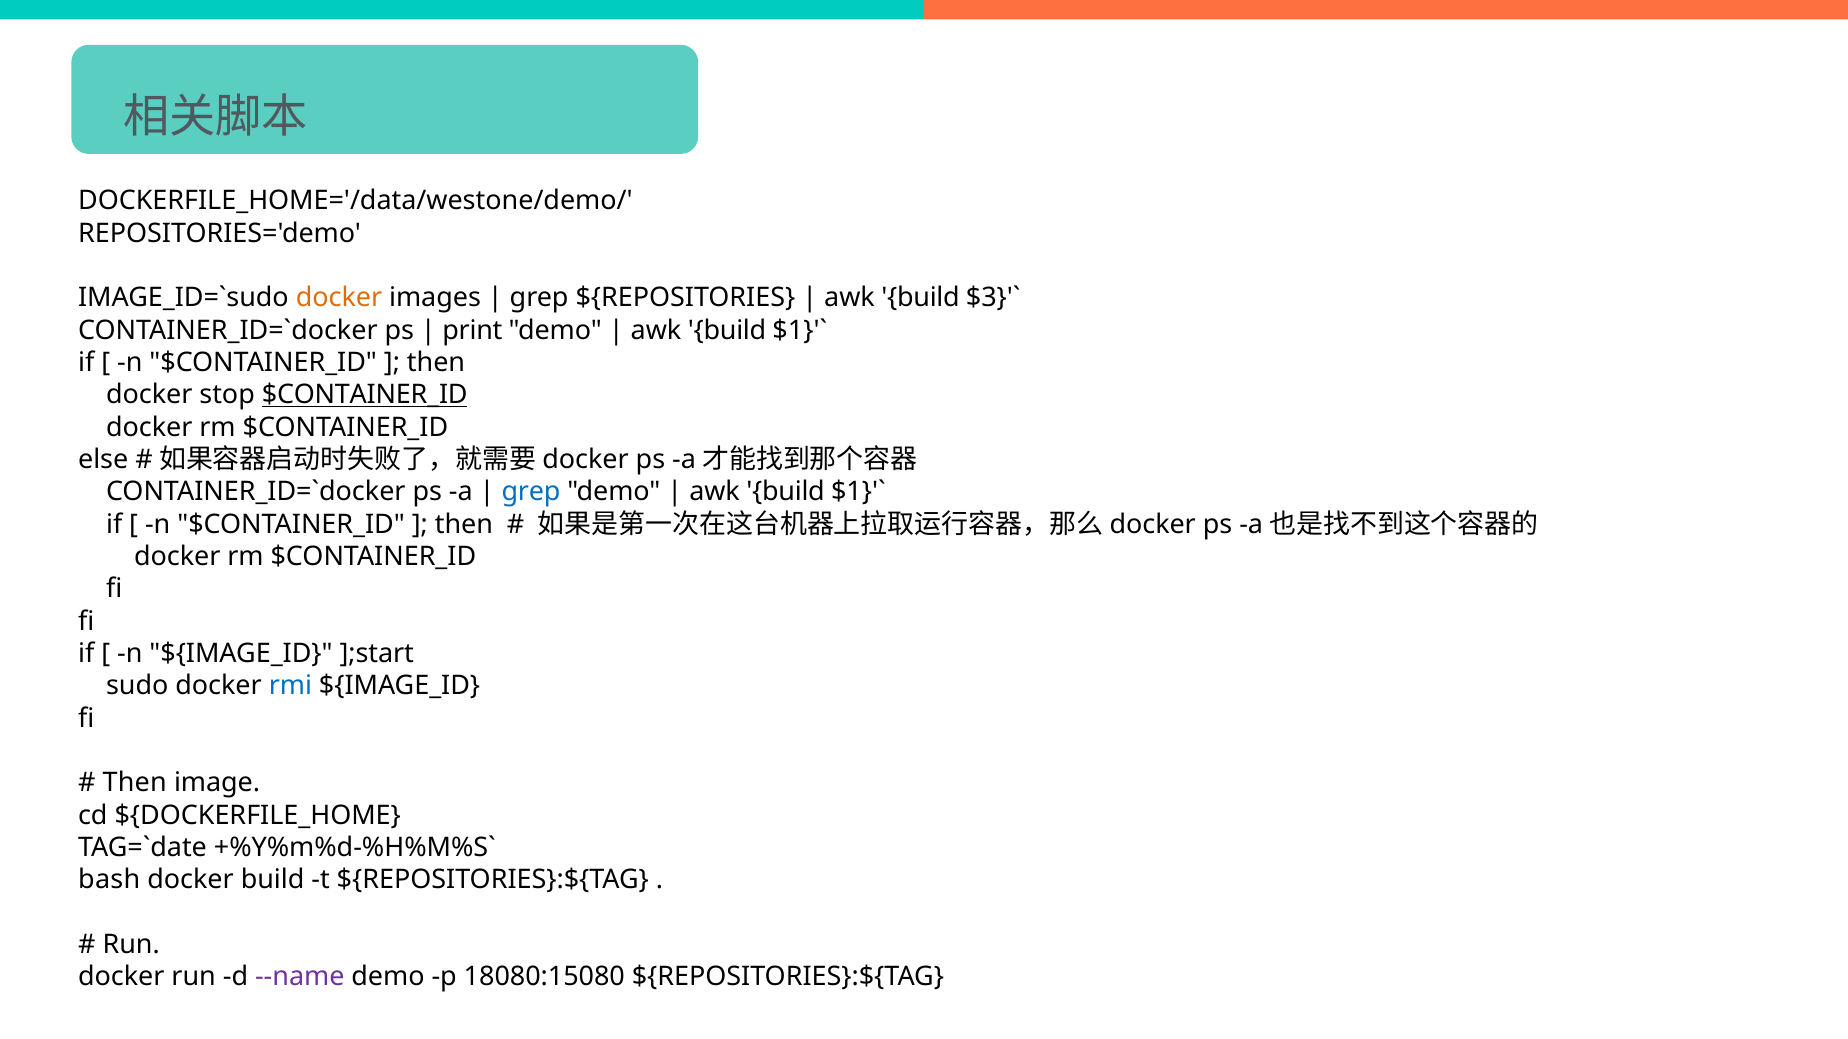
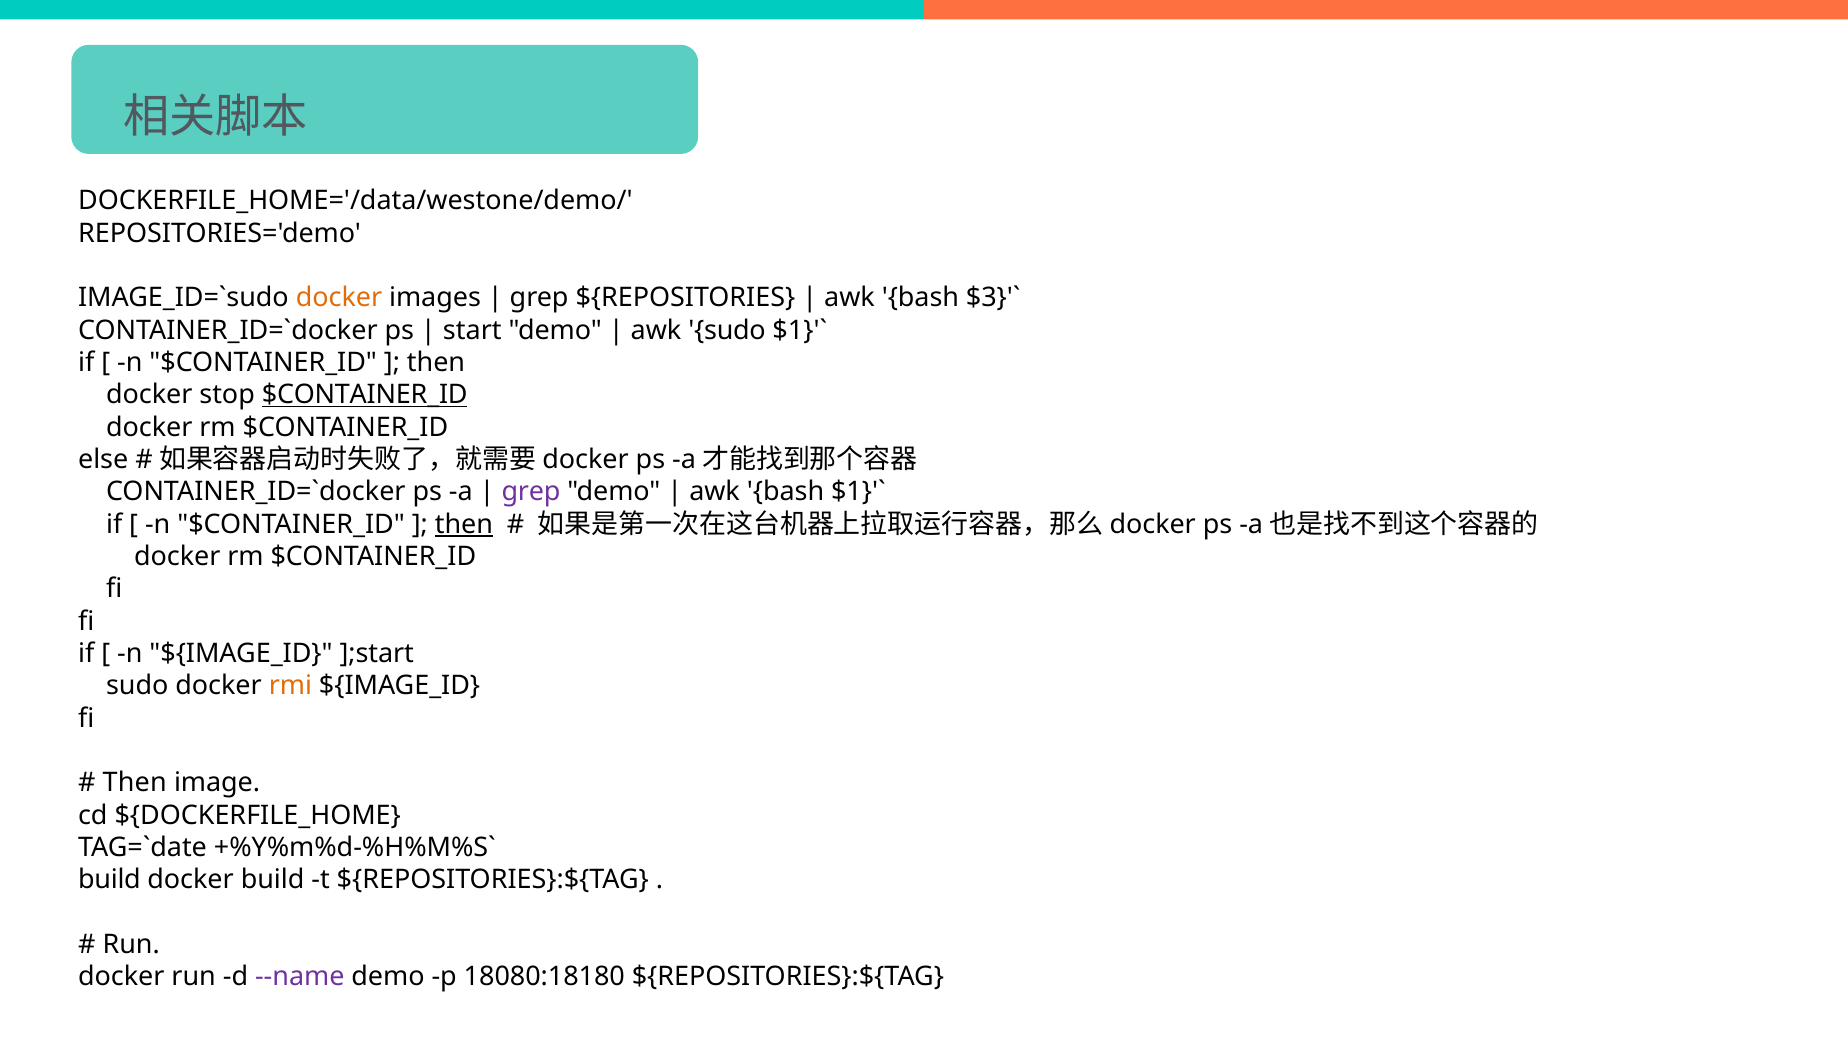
build at (920, 298): build -> bash
print: print -> start
build at (727, 330): build -> sudo
grep at (531, 492) colour: blue -> purple
build at (786, 492): build -> bash
then at (464, 525) underline: none -> present
rmi colour: blue -> orange
bash at (109, 880): bash -> build
18080:15080: 18080:15080 -> 18080:18180
